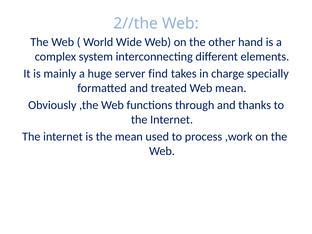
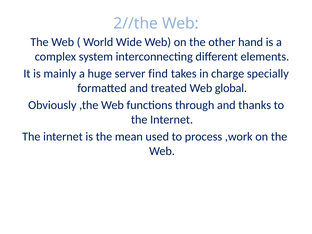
Web mean: mean -> global
